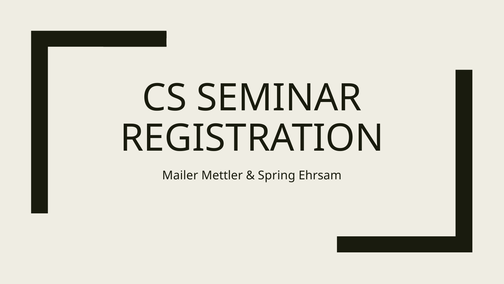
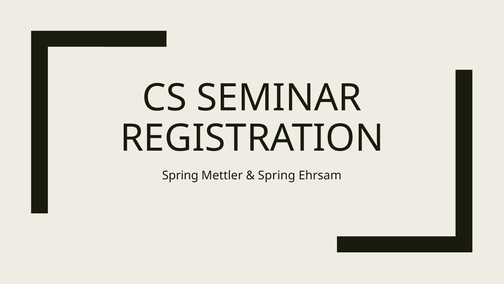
Mailer at (180, 175): Mailer -> Spring
